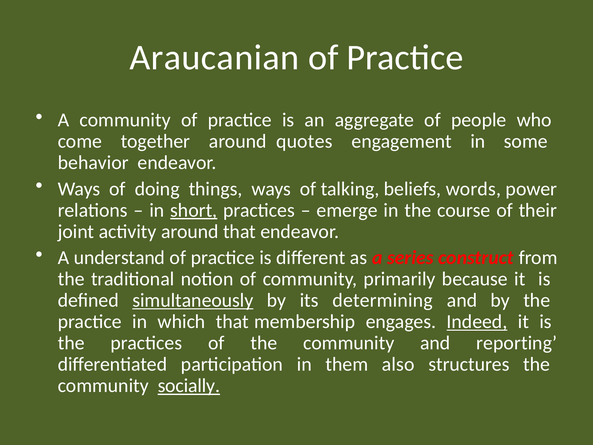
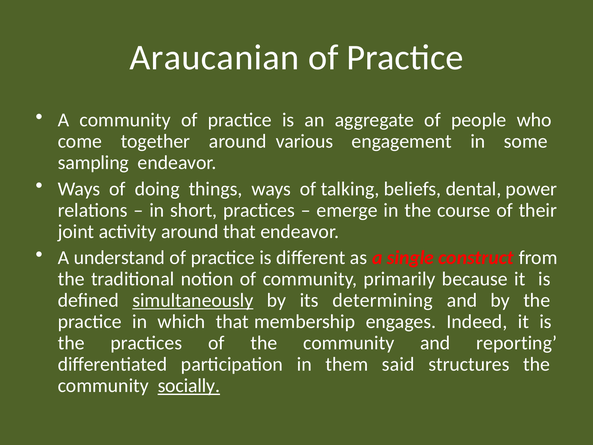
quotes: quotes -> various
behavior: behavior -> sampling
words: words -> dental
short underline: present -> none
series: series -> single
Indeed underline: present -> none
also: also -> said
